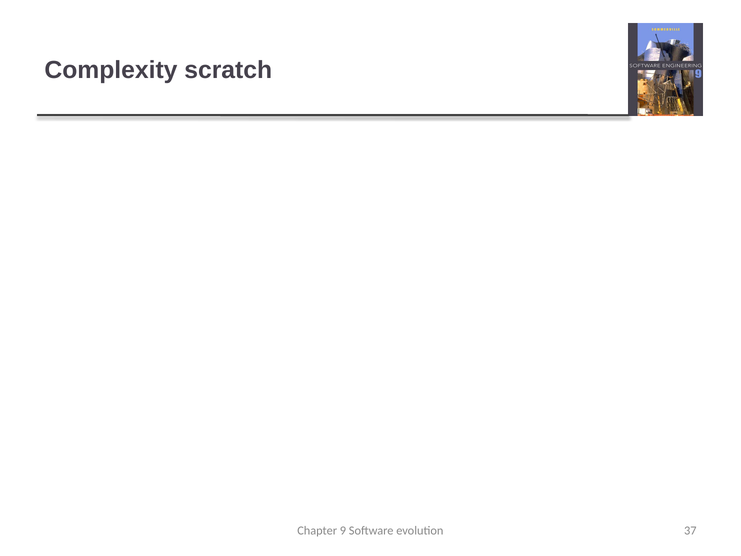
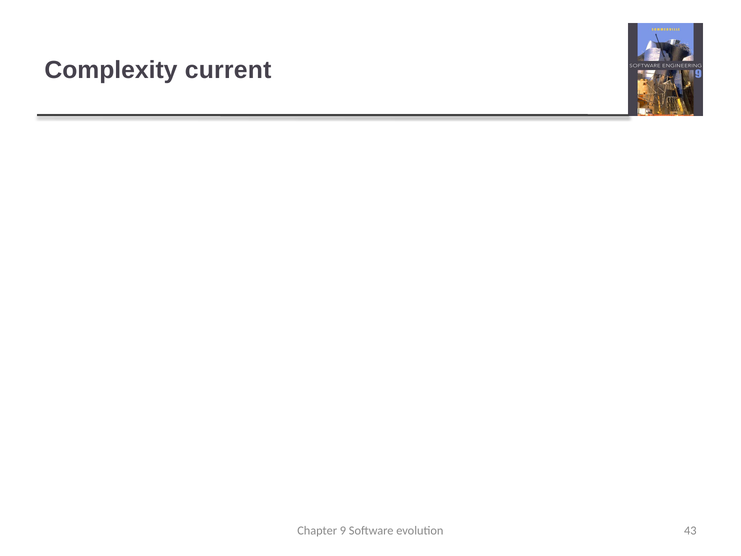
scratch: scratch -> current
37: 37 -> 43
